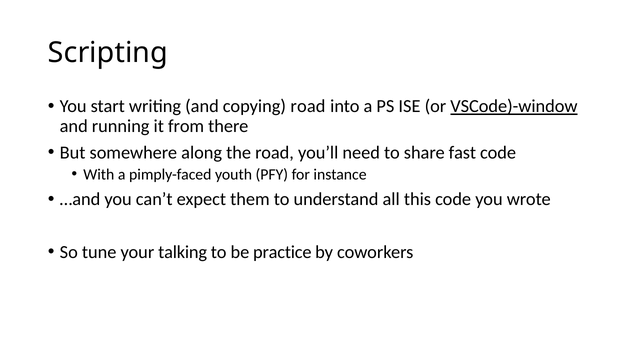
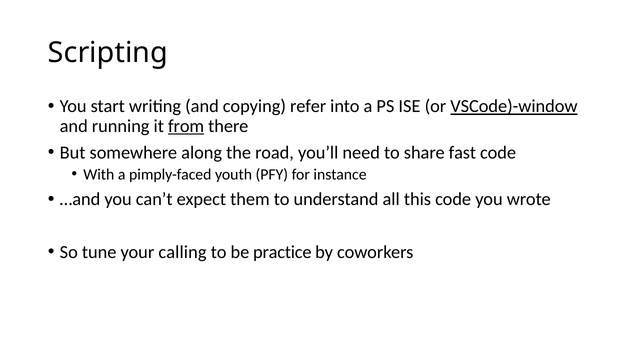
copying road: road -> refer
from underline: none -> present
talking: talking -> calling
